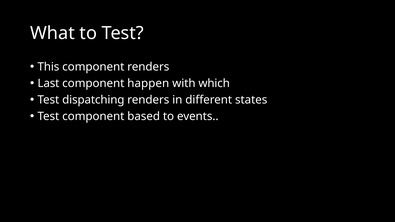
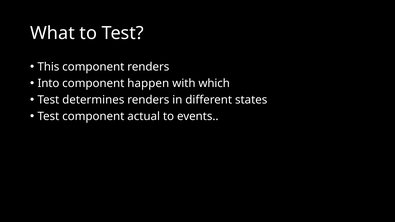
Last: Last -> Into
dispatching: dispatching -> determines
based: based -> actual
